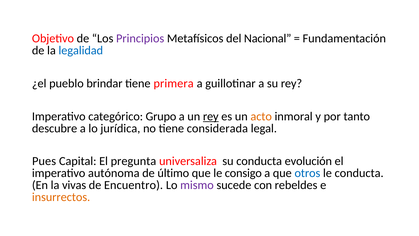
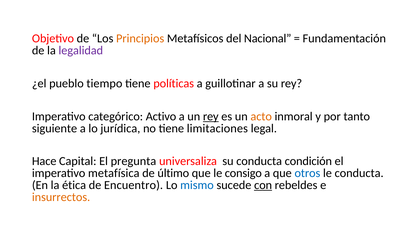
Principios colour: purple -> orange
legalidad colour: blue -> purple
brindar: brindar -> tiempo
primera: primera -> políticas
Grupo: Grupo -> Activo
descubre: descubre -> siguiente
considerada: considerada -> limitaciones
Pues: Pues -> Hace
evolución: evolución -> condición
autónoma: autónoma -> metafísica
vivas: vivas -> ética
mismo colour: purple -> blue
con underline: none -> present
